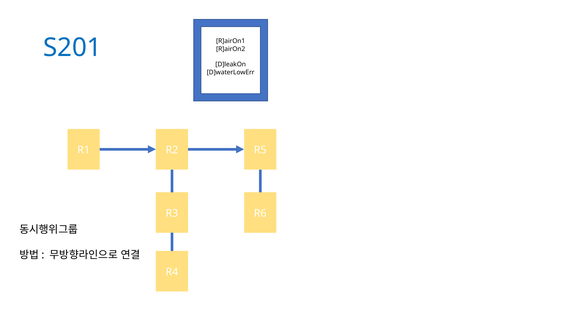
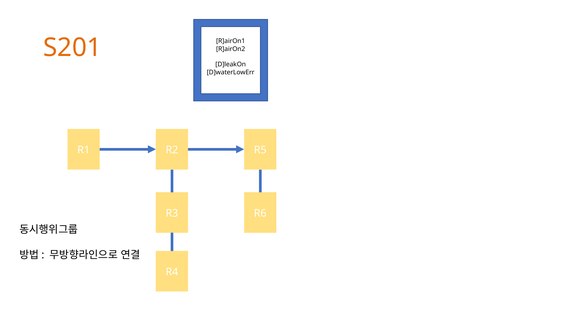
S201 colour: blue -> orange
